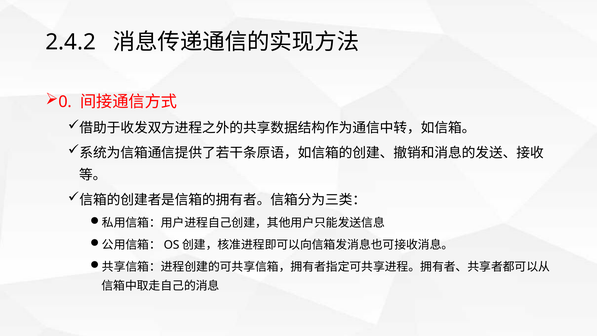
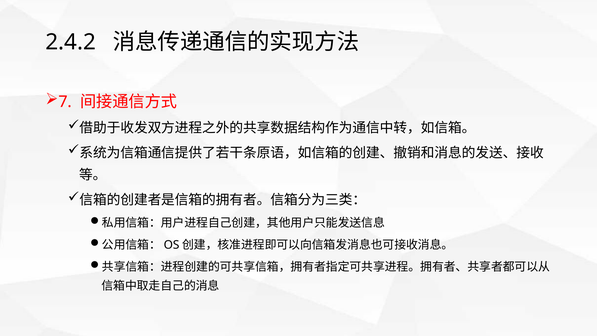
0: 0 -> 7
